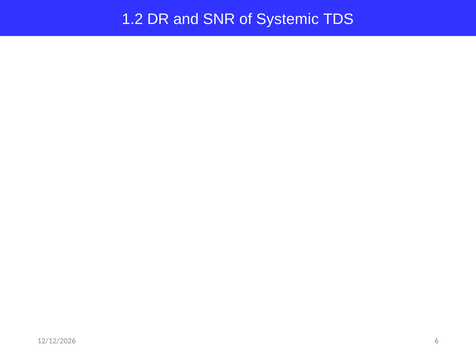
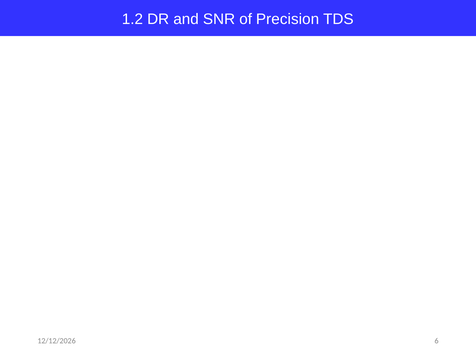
Systemic: Systemic -> Precision
